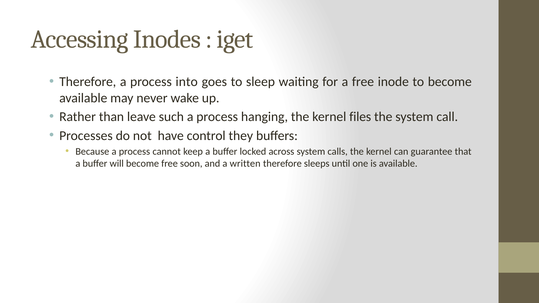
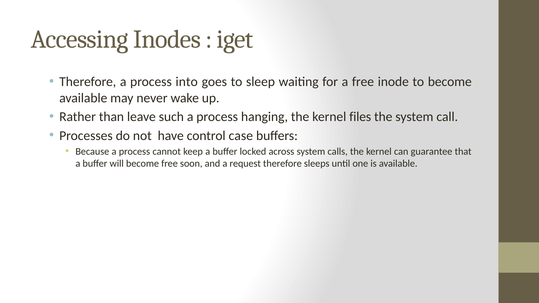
they: they -> case
written: written -> request
